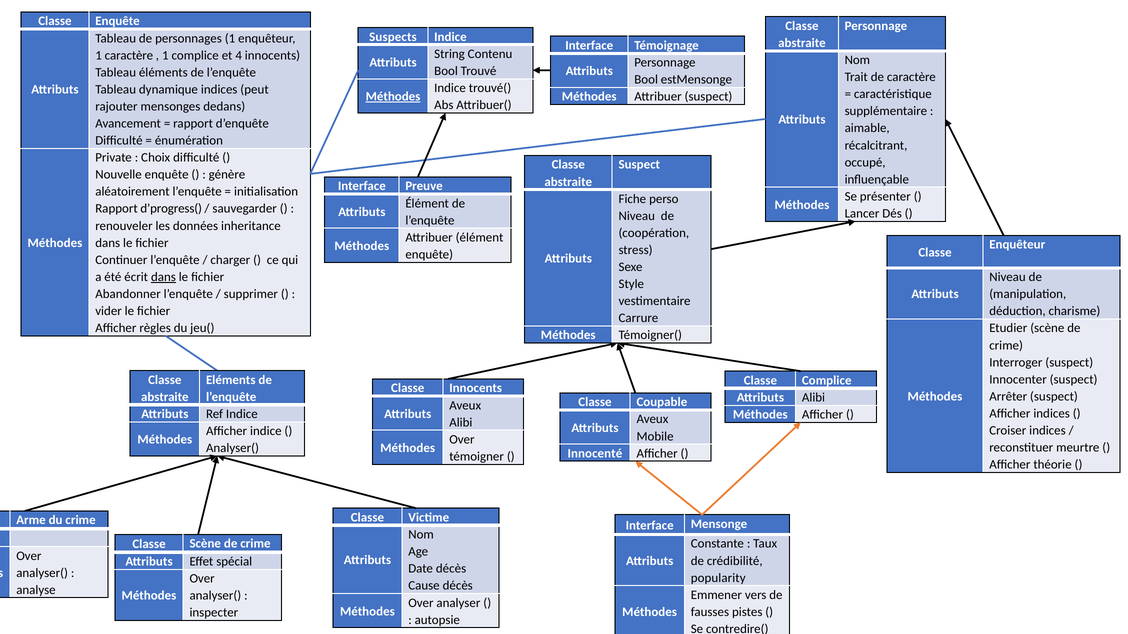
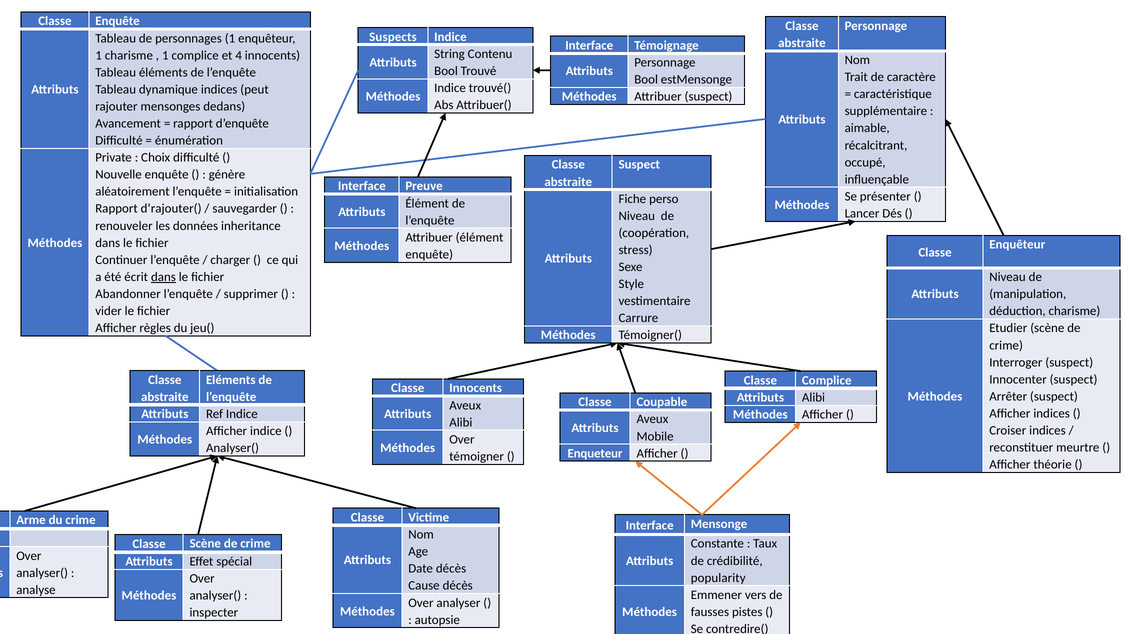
1 caractère: caractère -> charisme
Méthodes at (393, 97) underline: present -> none
d’progress(: d’progress( -> d’rajouter(
Innocenté: Innocenté -> Enqueteur
